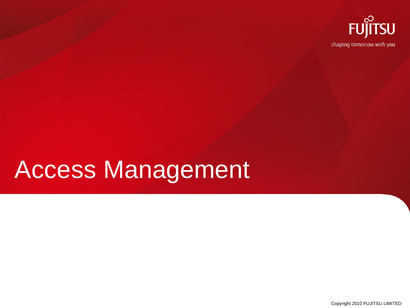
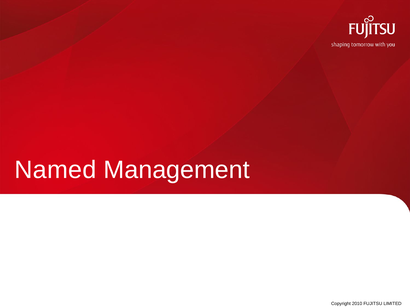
Access: Access -> Named
